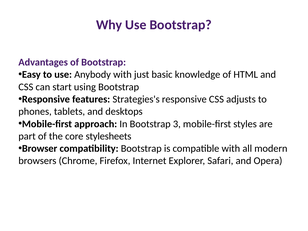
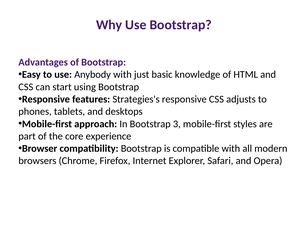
stylesheets: stylesheets -> experience
